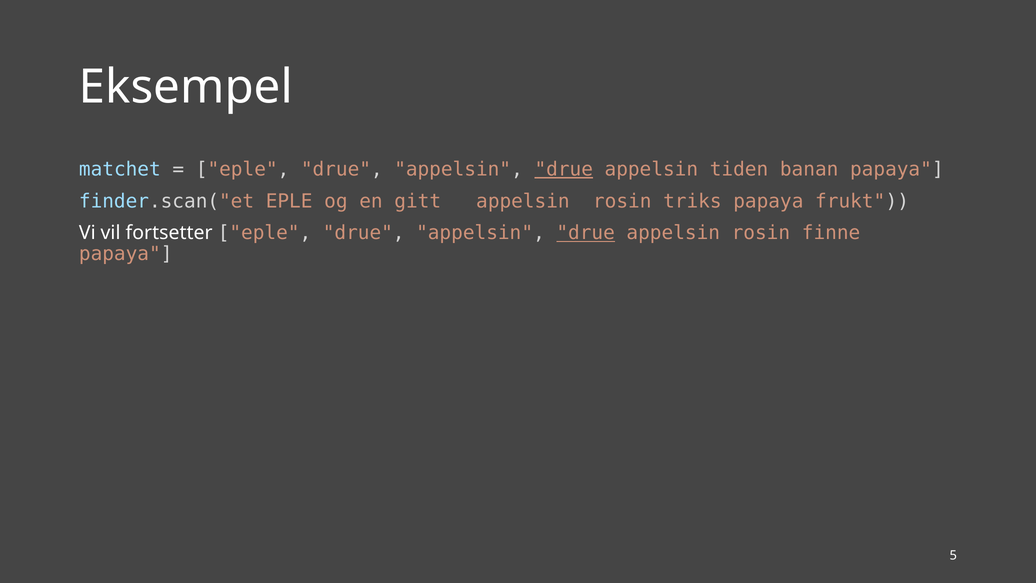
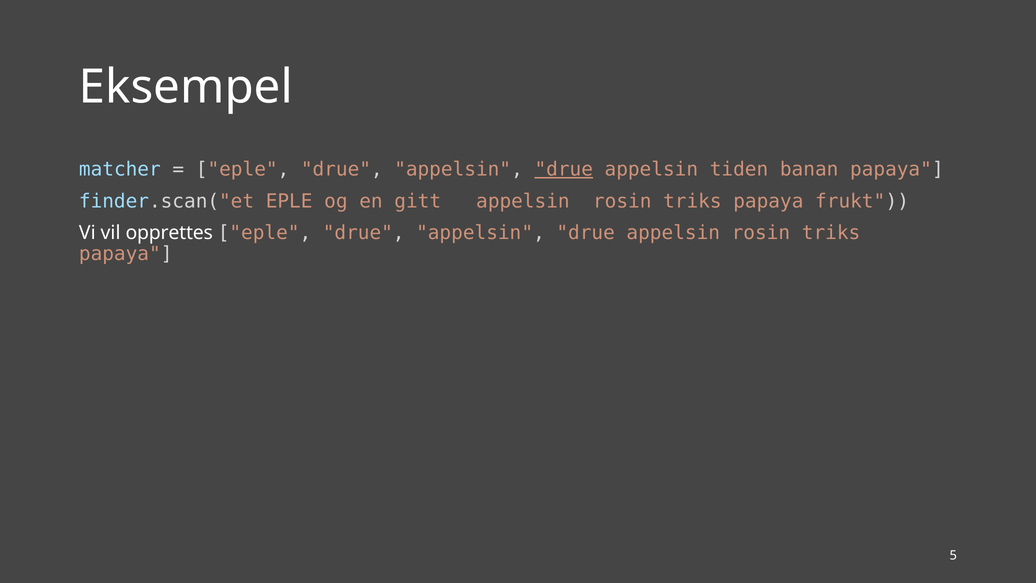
matchet: matchet -> matcher
fortsetter: fortsetter -> opprettes
drue at (586, 233) underline: present -> none
finne at (831, 233): finne -> triks
